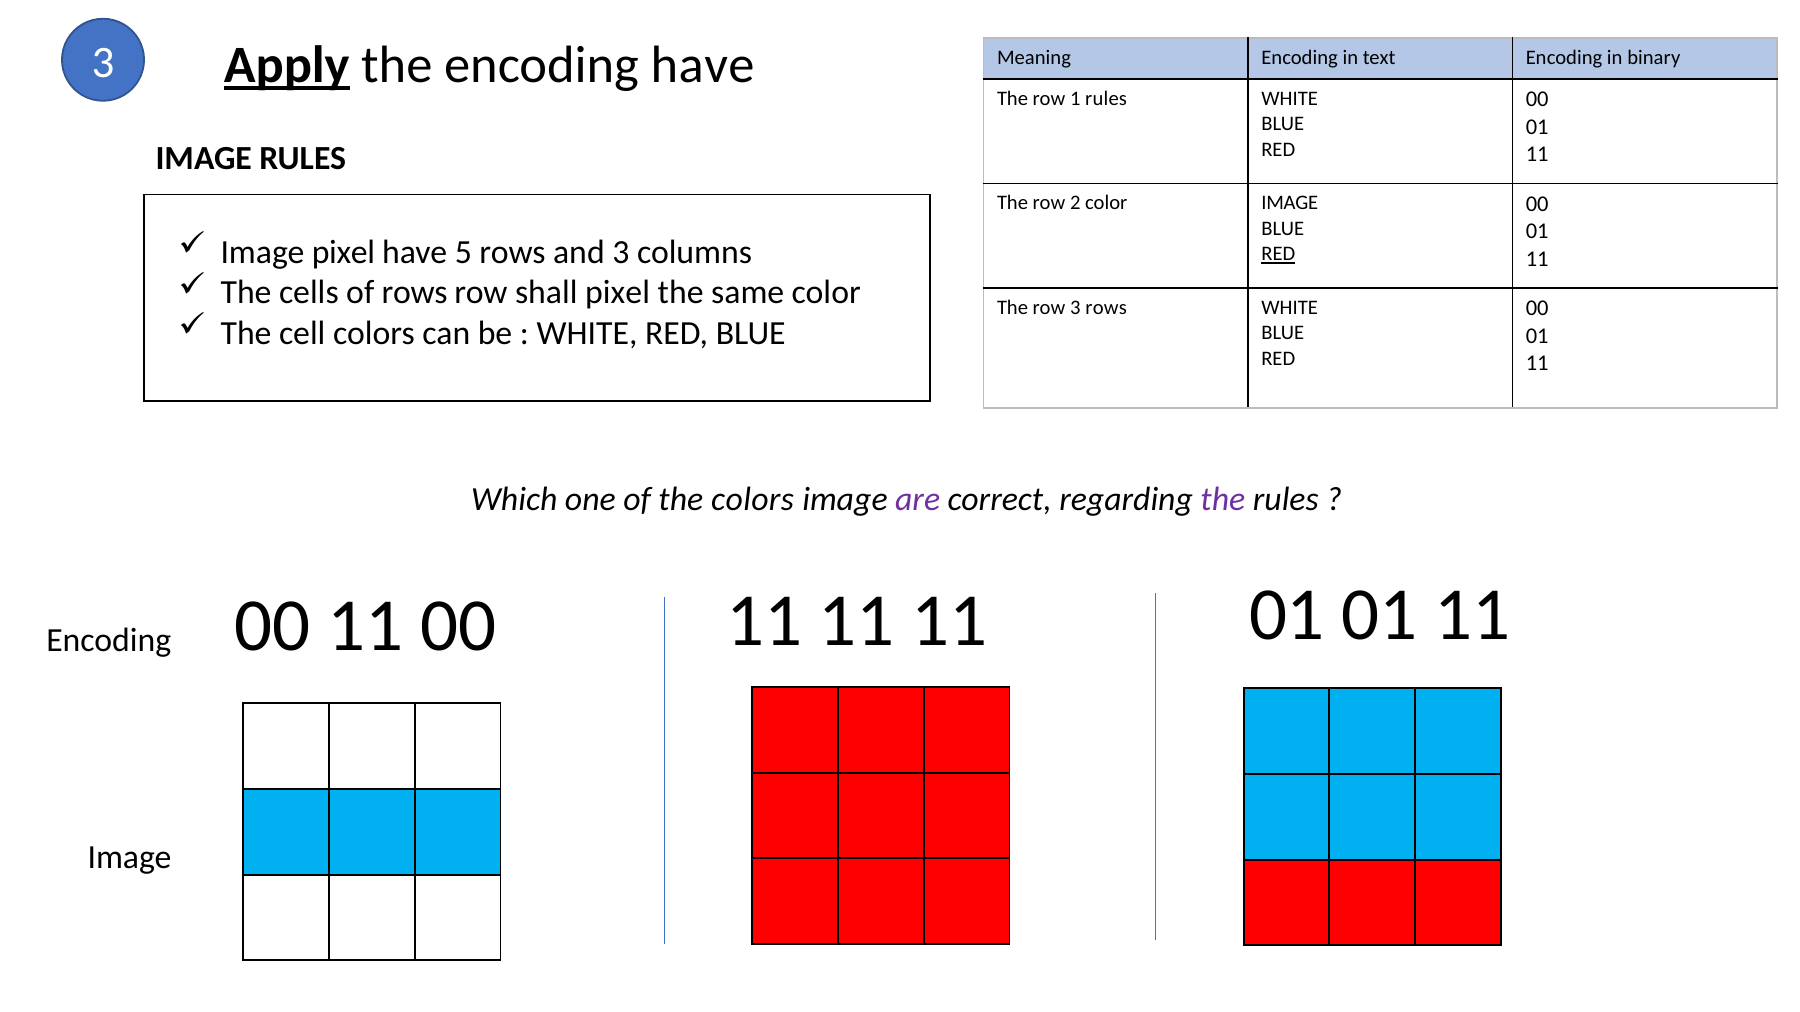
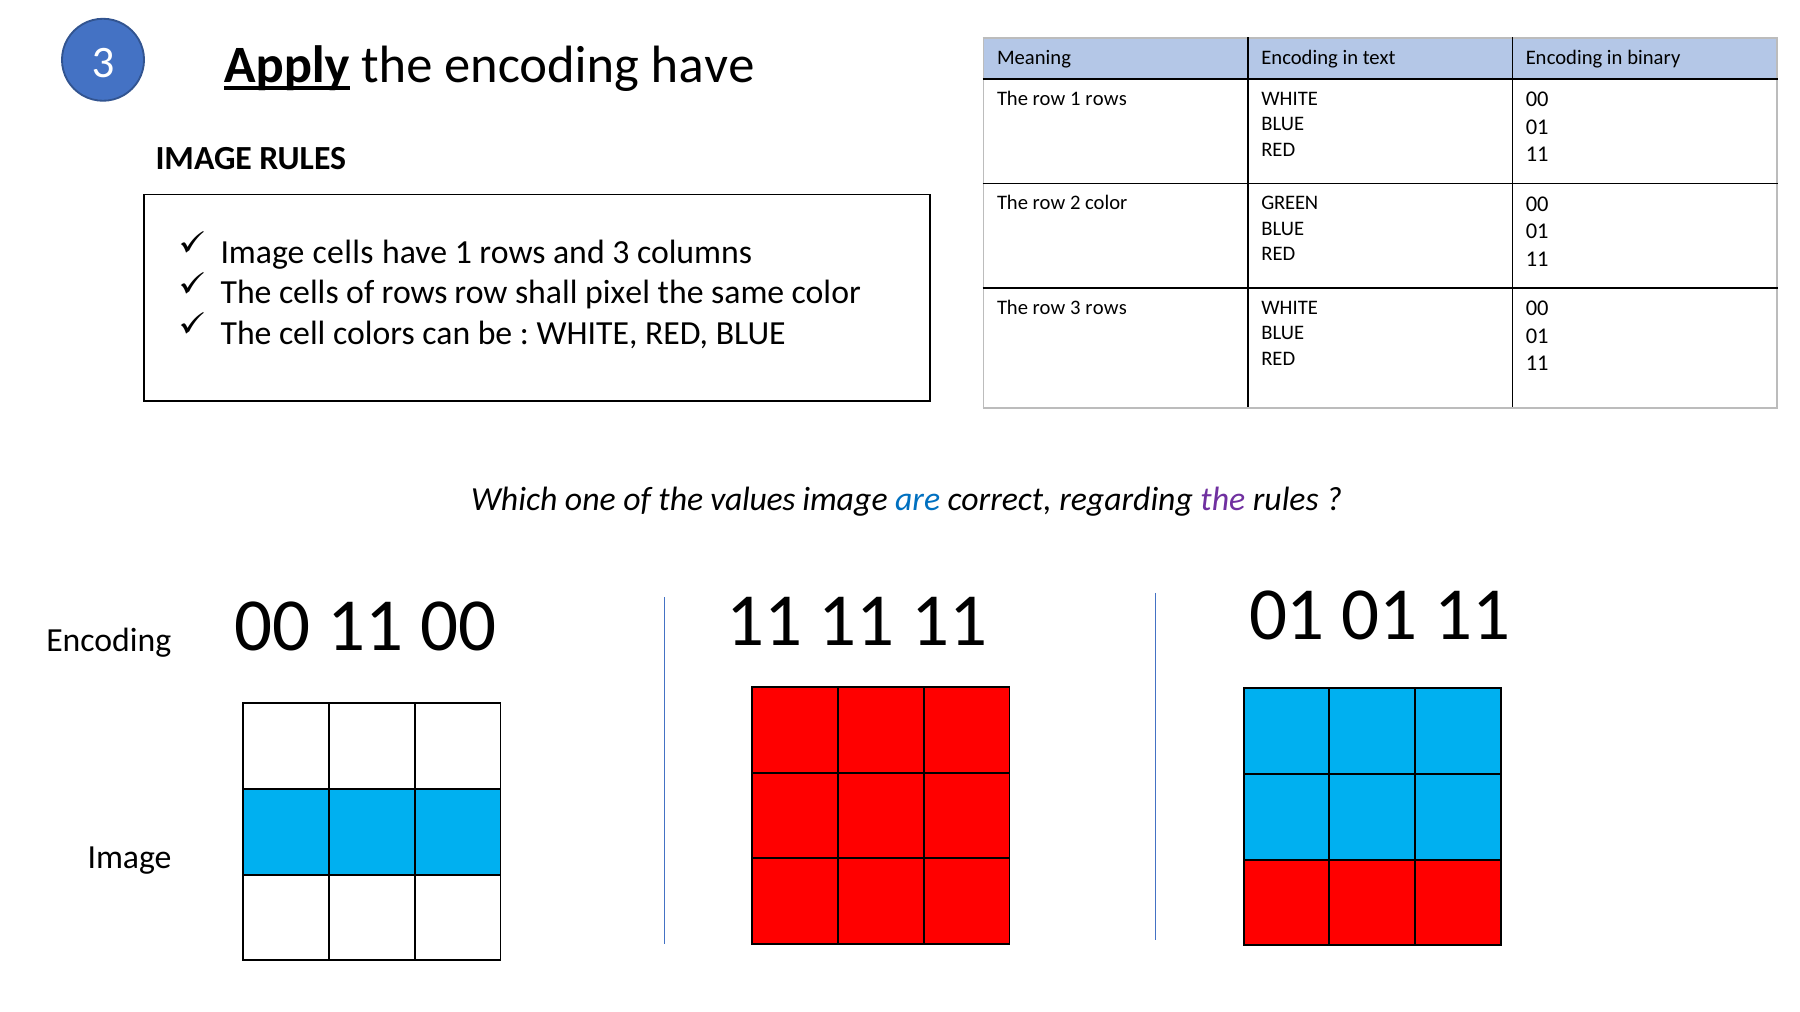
row 1 rules: rules -> rows
color IMAGE: IMAGE -> GREEN
Image pixel: pixel -> cells
have 5: 5 -> 1
RED at (1278, 254) underline: present -> none
the colors: colors -> values
are colour: purple -> blue
